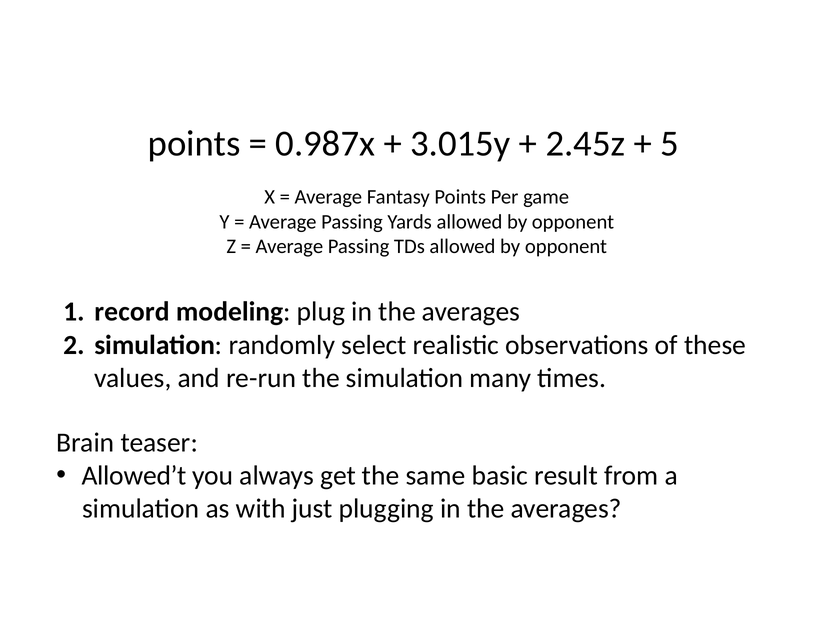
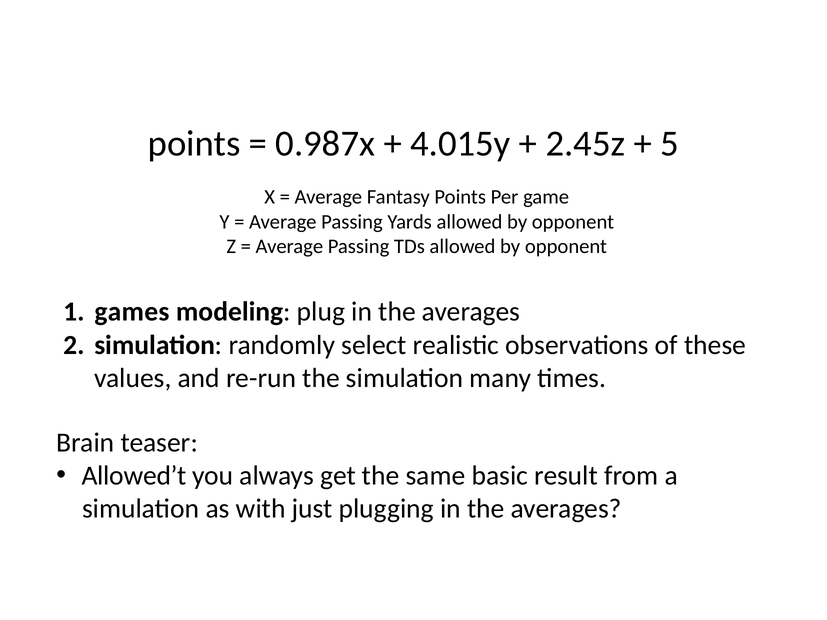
3.015y: 3.015y -> 4.015y
record: record -> games
